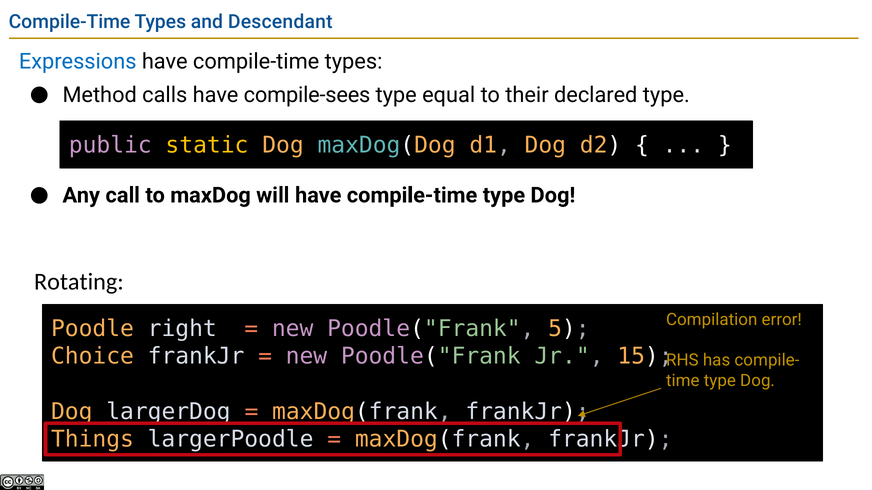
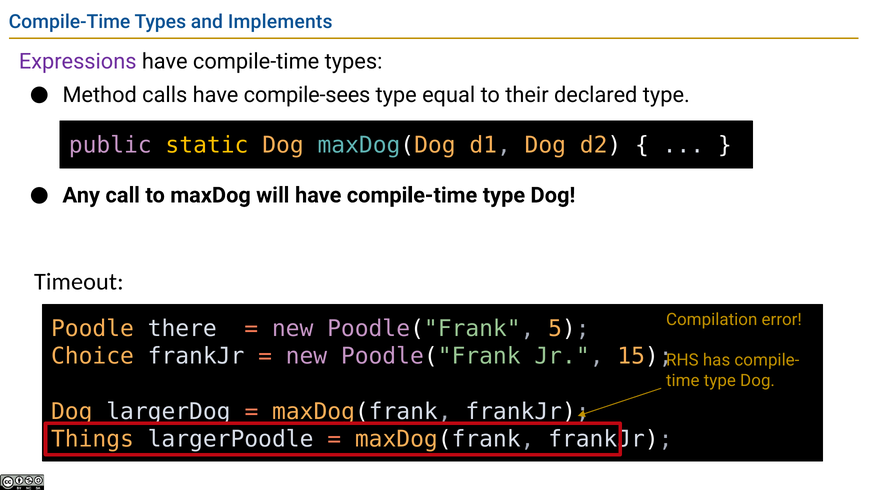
Descendant: Descendant -> Implements
Expressions colour: blue -> purple
Rotating: Rotating -> Timeout
right: right -> there
